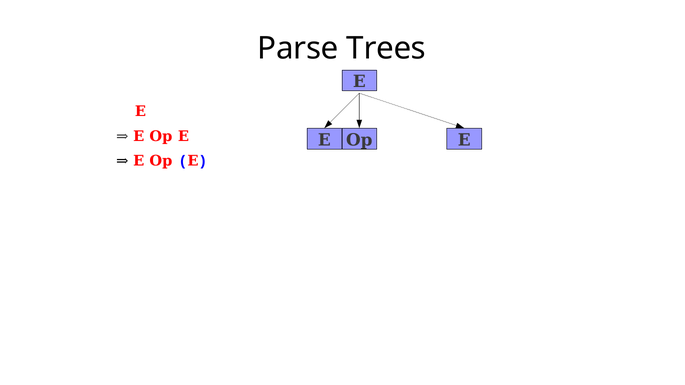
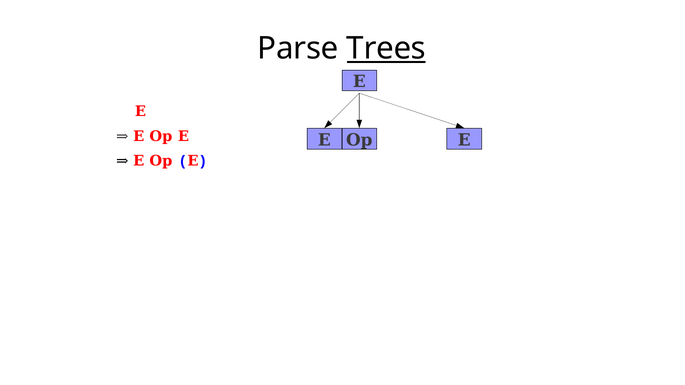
Trees underline: none -> present
